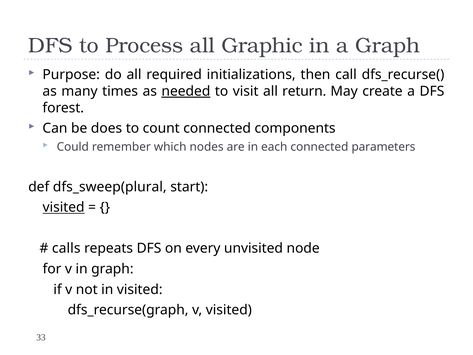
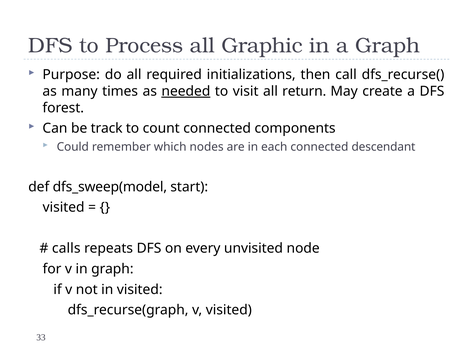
does: does -> track
parameters: parameters -> descendant
dfs_sweep(plural: dfs_sweep(plural -> dfs_sweep(model
visited at (64, 207) underline: present -> none
